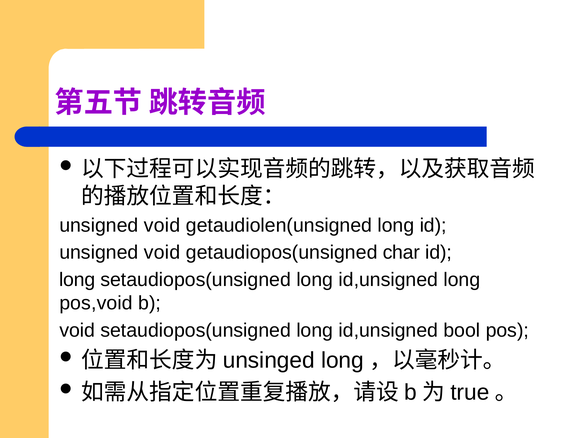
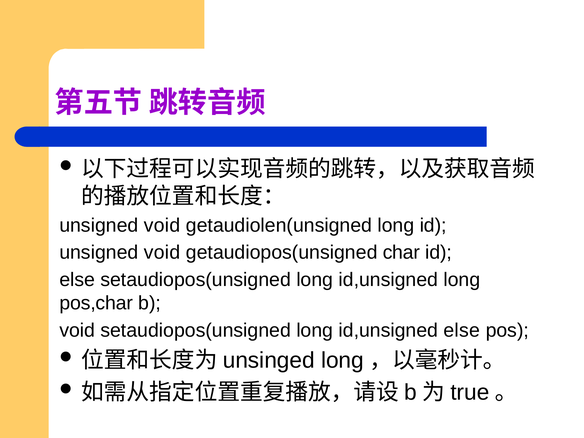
long at (77, 280): long -> else
pos,void: pos,void -> pos,char
id,unsigned bool: bool -> else
